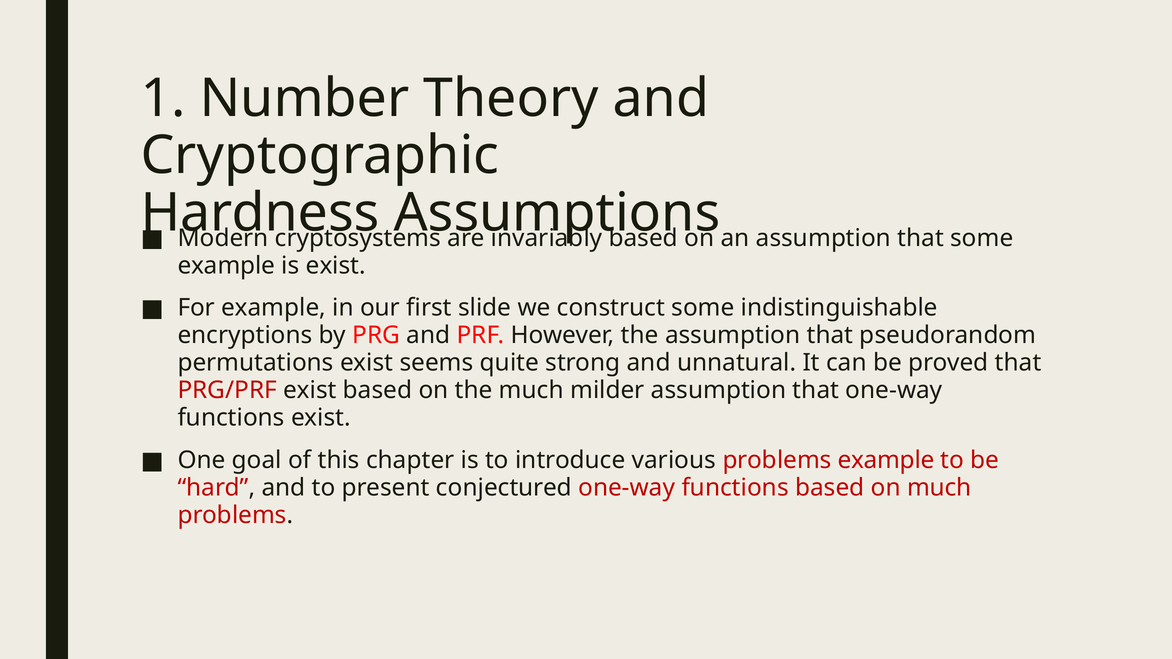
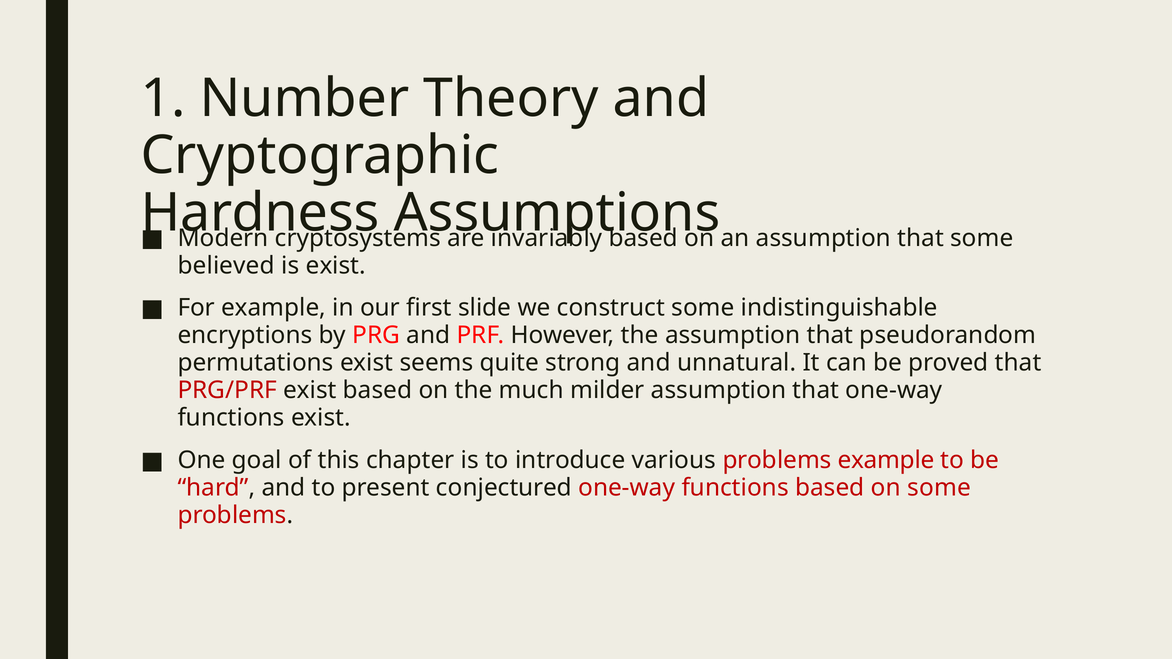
example at (226, 266): example -> believed
on much: much -> some
